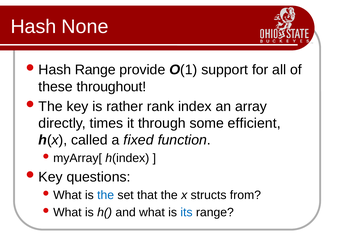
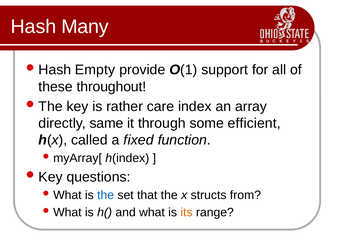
None: None -> Many
Range at (95, 70): Range -> Empty
rank: rank -> care
times: times -> same
its colour: blue -> orange
